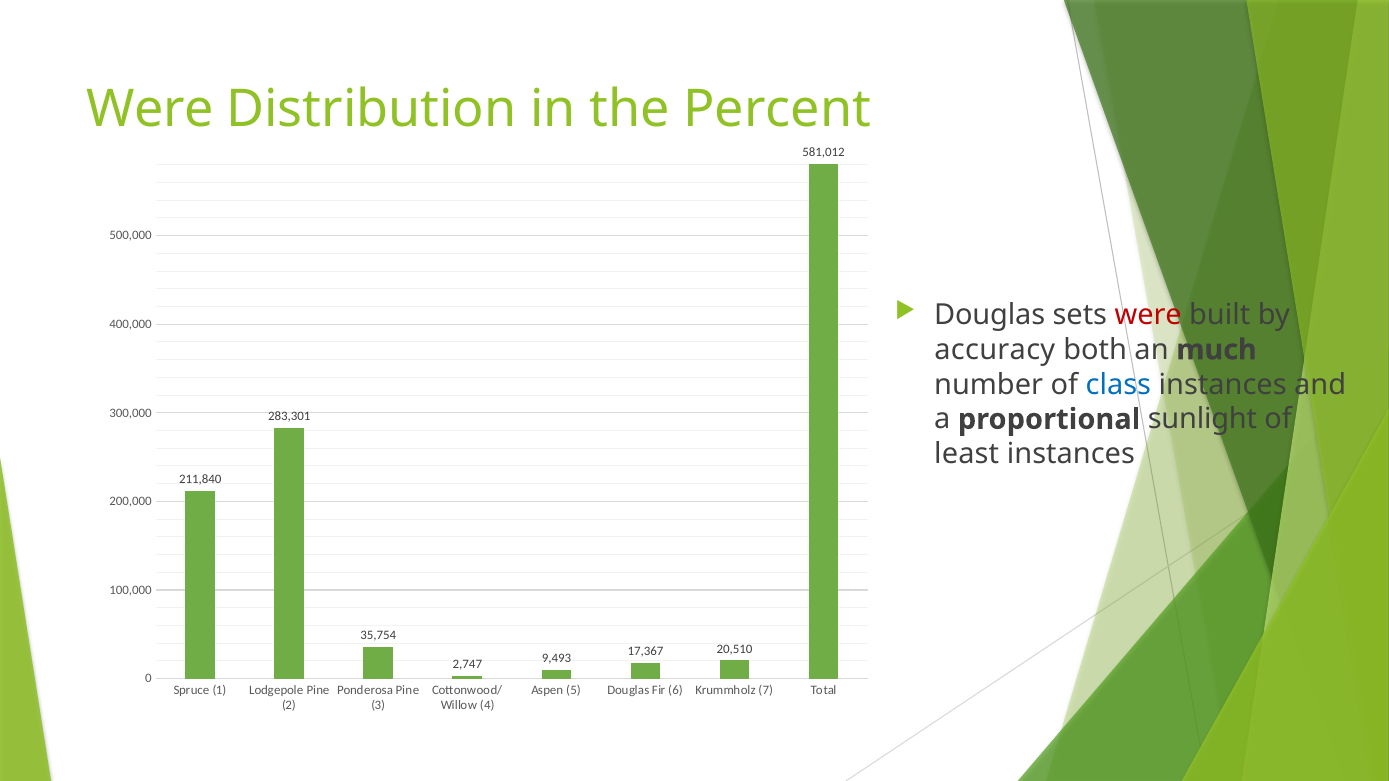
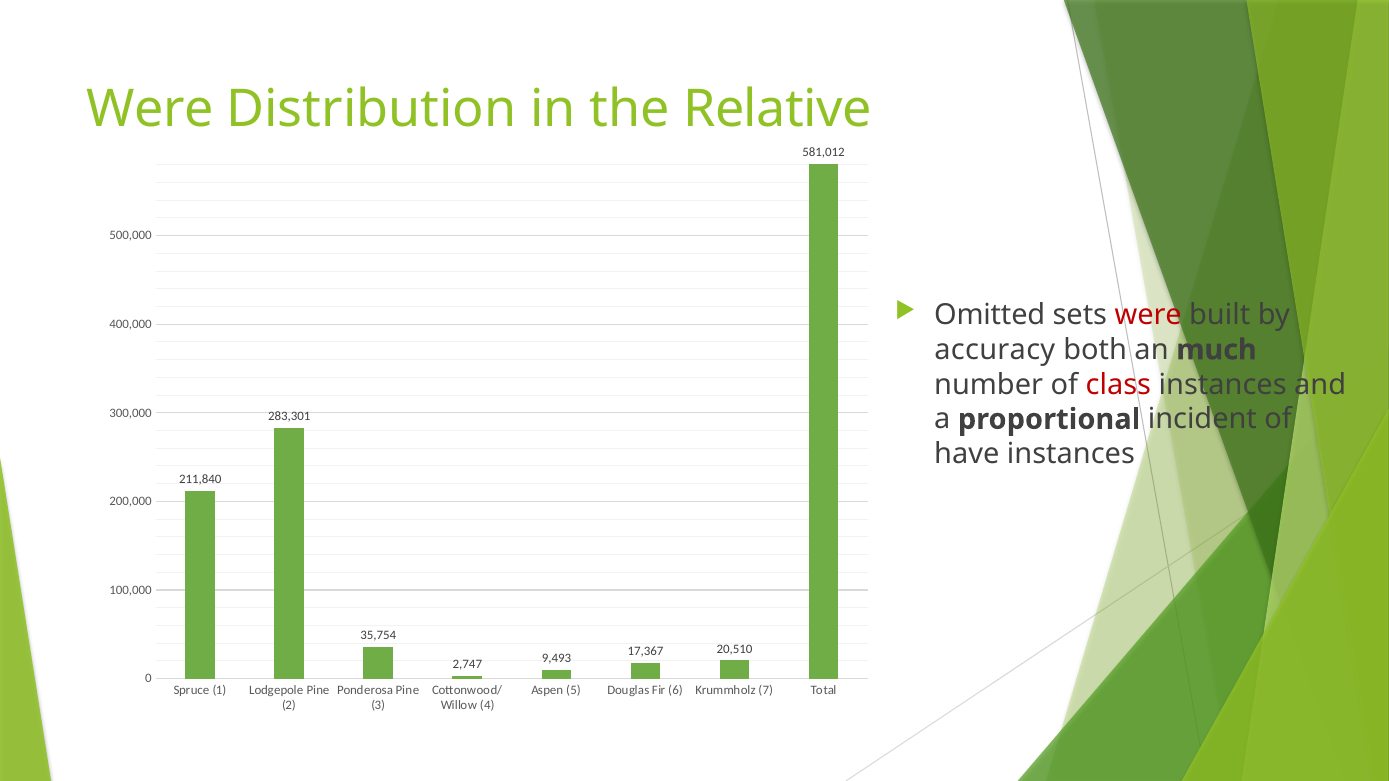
Percent: Percent -> Relative
Douglas at (990, 315): Douglas -> Omitted
class colour: blue -> red
sunlight: sunlight -> incident
least: least -> have
